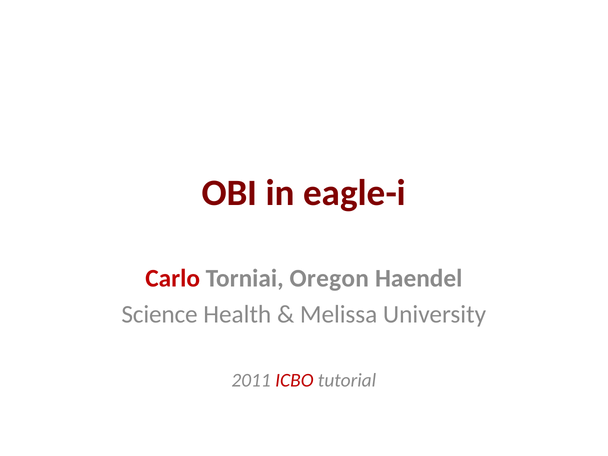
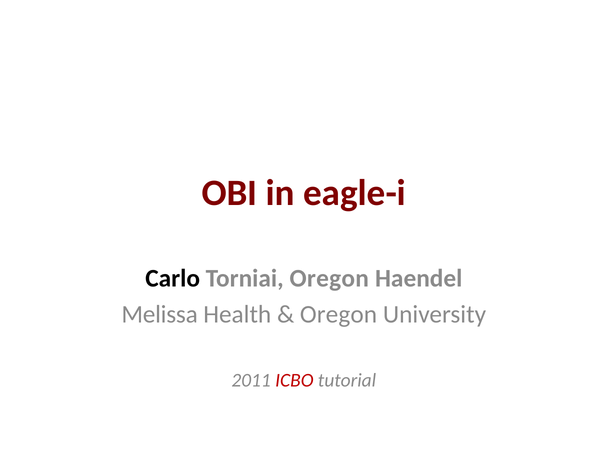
Carlo colour: red -> black
Science: Science -> Melissa
Melissa at (339, 314): Melissa -> Oregon
